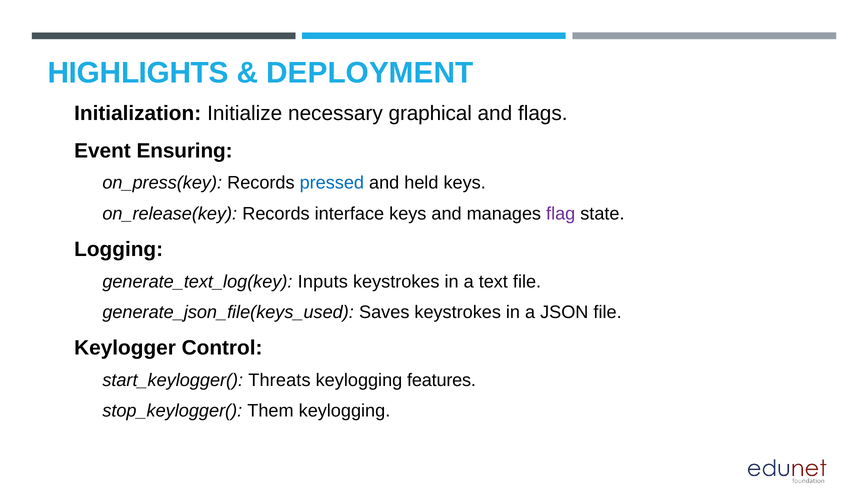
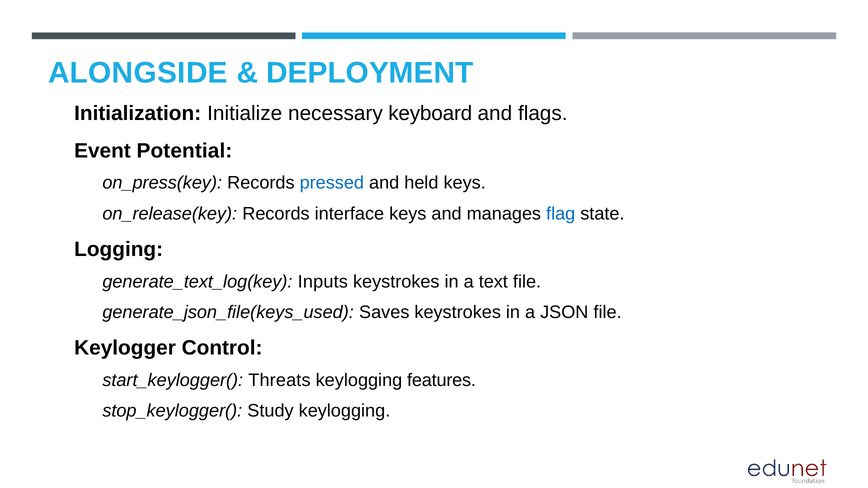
HIGHLIGHTS: HIGHLIGHTS -> ALONGSIDE
graphical: graphical -> keyboard
Ensuring: Ensuring -> Potential
flag colour: purple -> blue
Them: Them -> Study
